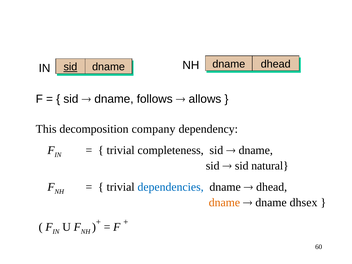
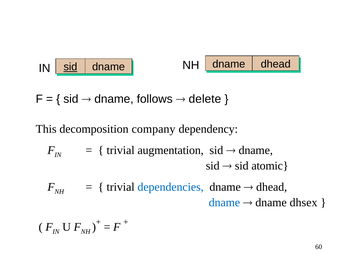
allows: allows -> delete
completeness: completeness -> augmentation
natural: natural -> atomic
dname at (224, 202) colour: orange -> blue
